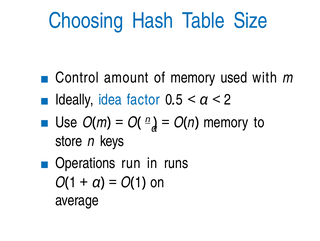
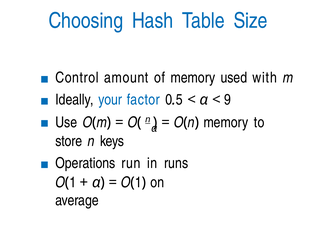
idea: idea -> your
2: 2 -> 9
